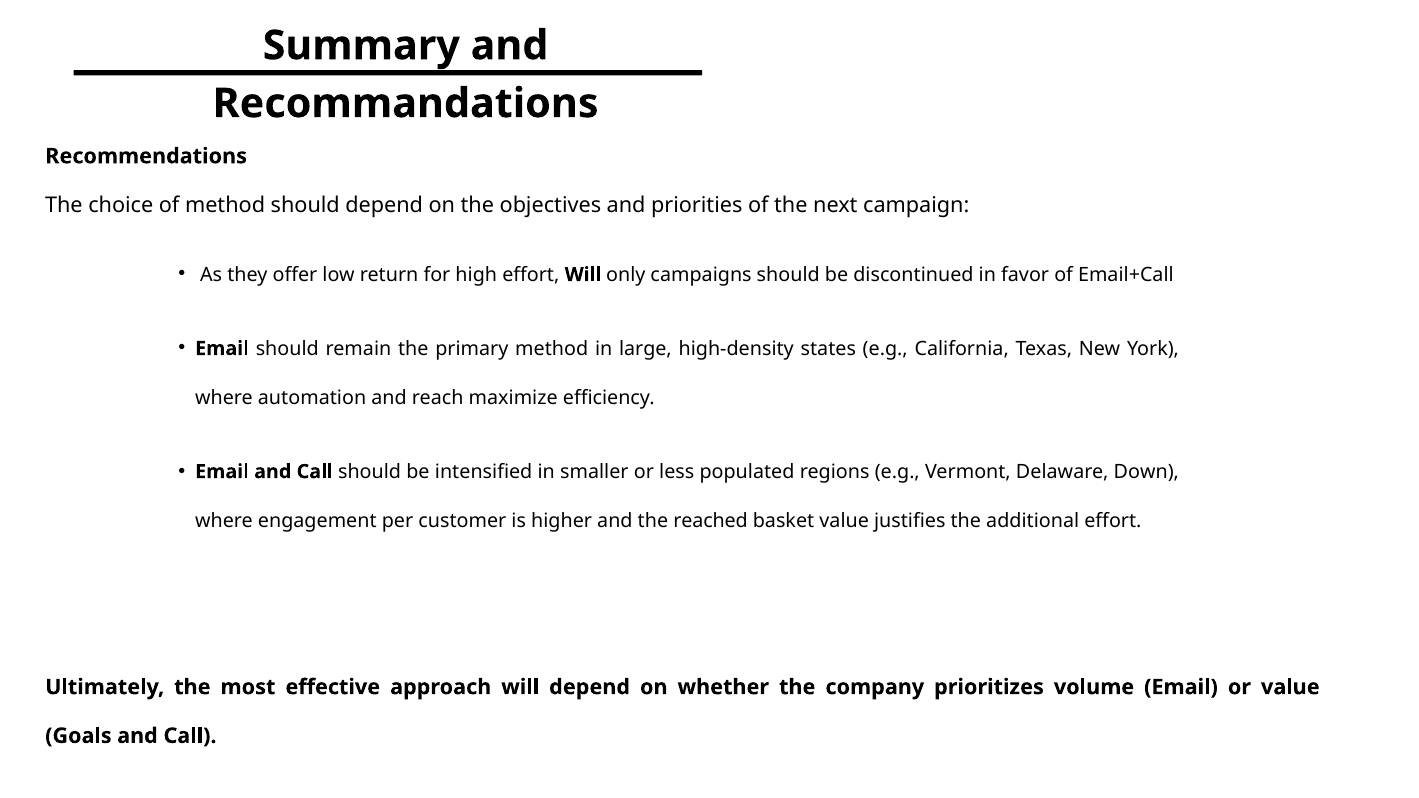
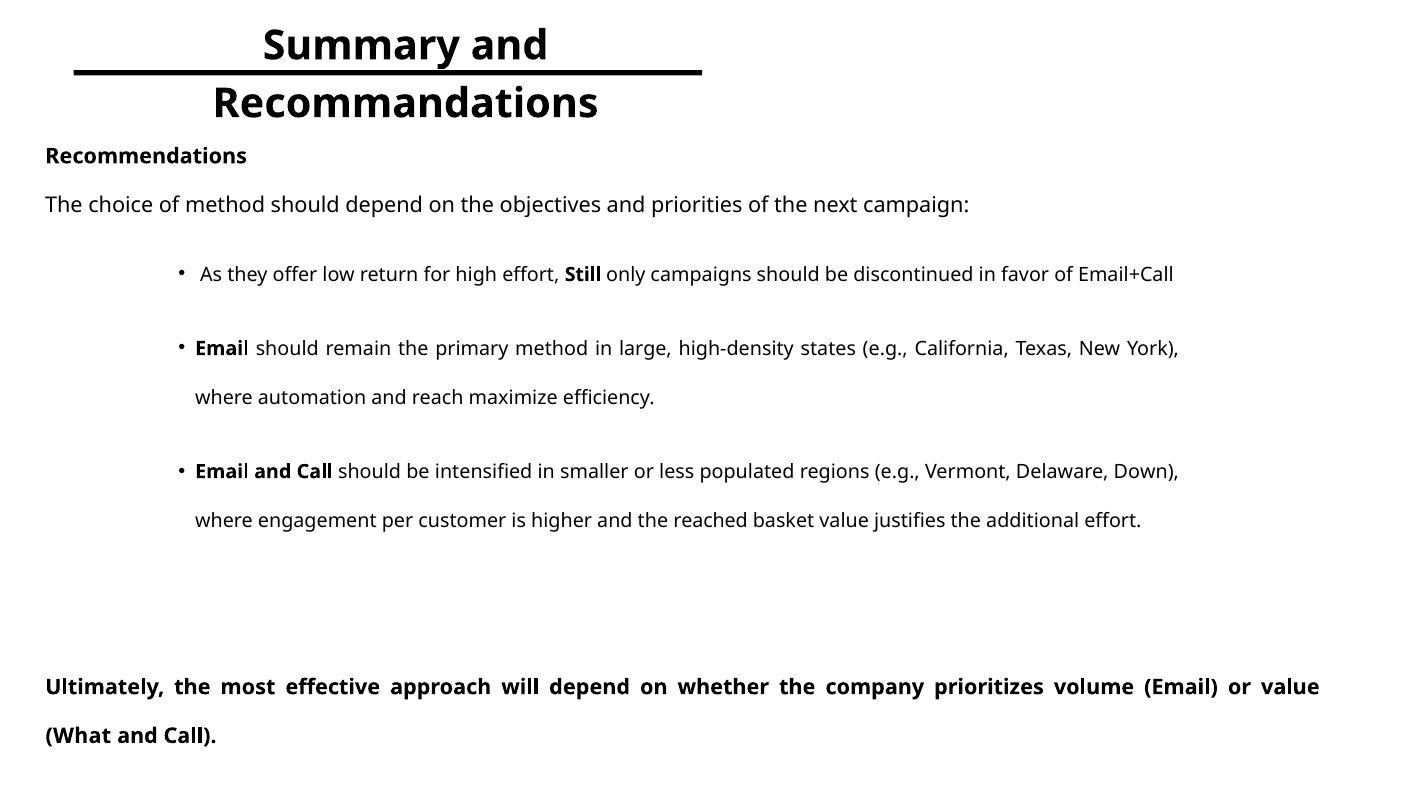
effort Will: Will -> Still
Goals: Goals -> What
